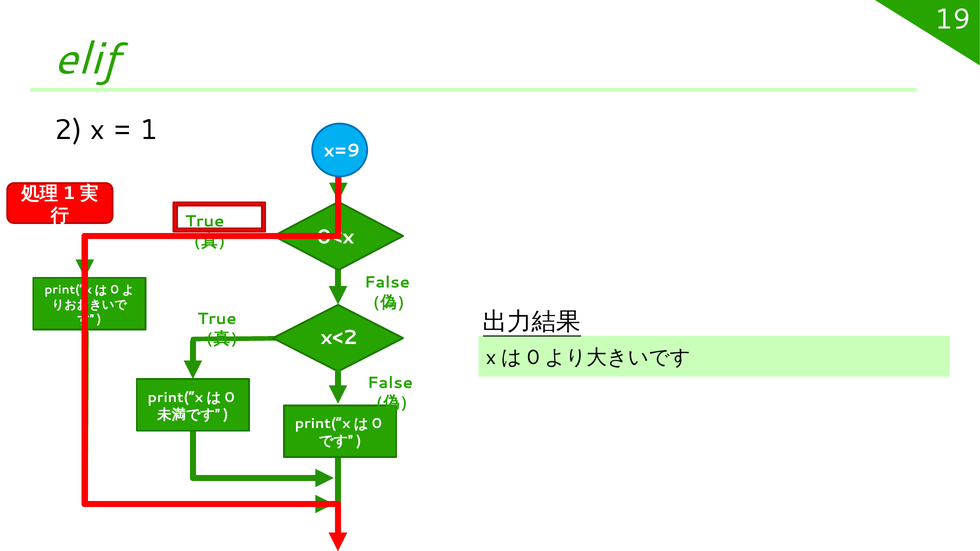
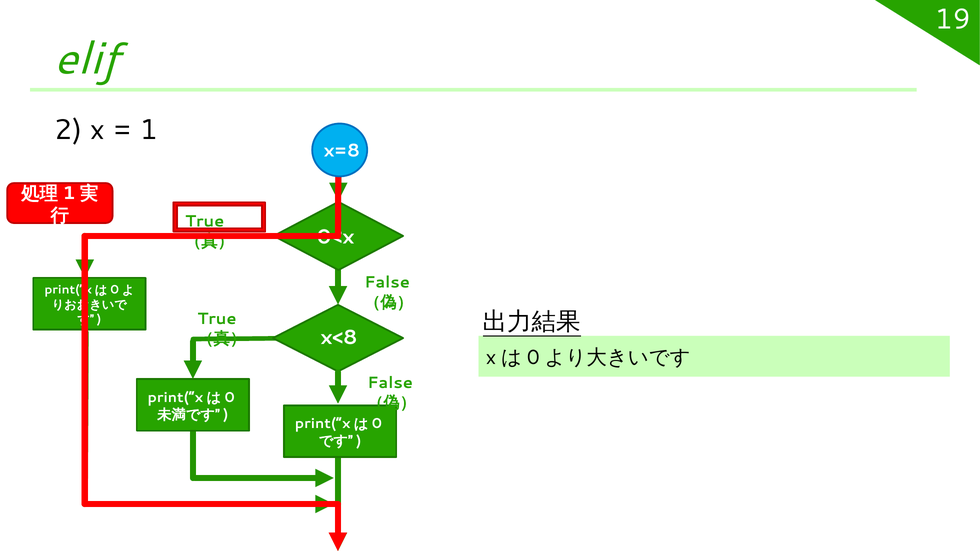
x=9: x=9 -> x=8
x<2: x<2 -> x<8
